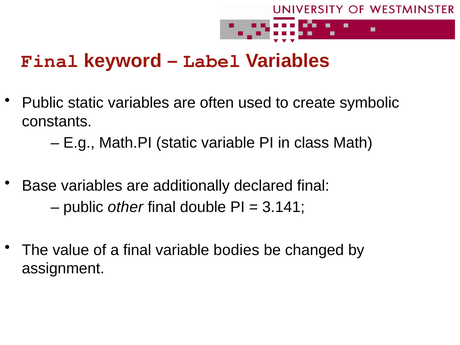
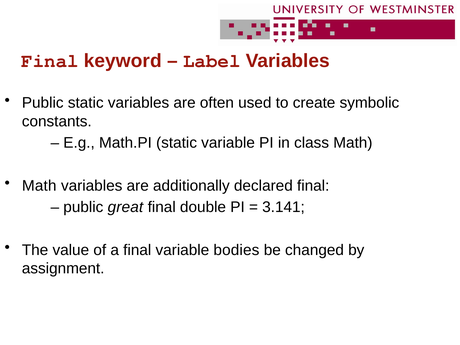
Base at (39, 186): Base -> Math
other: other -> great
